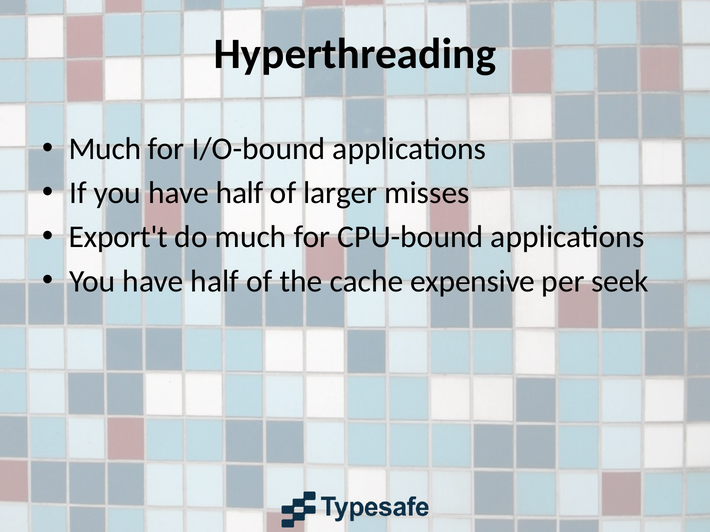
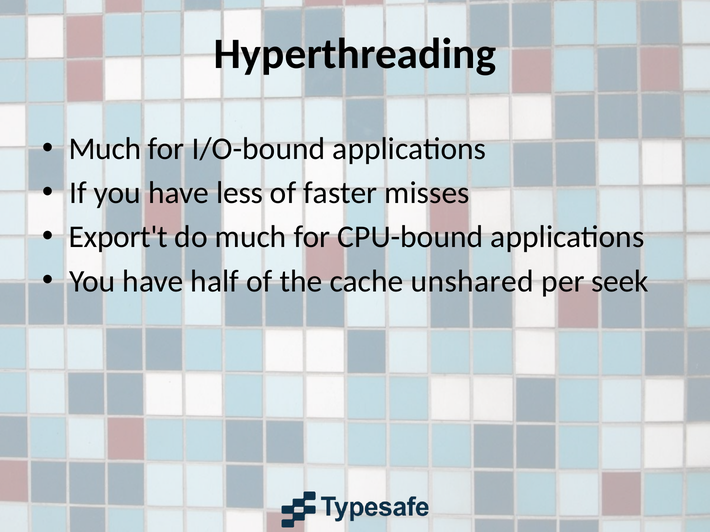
If you have half: half -> less
larger: larger -> faster
expensive: expensive -> unshared
